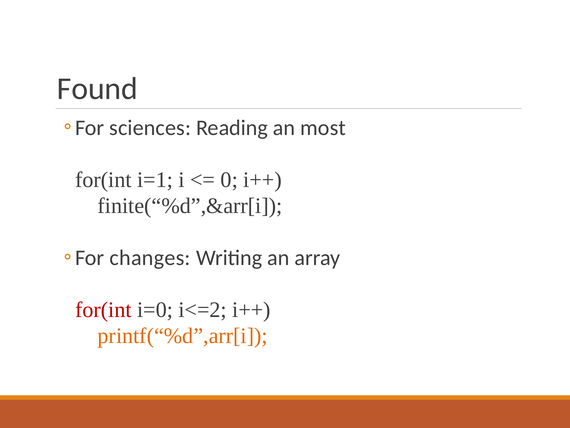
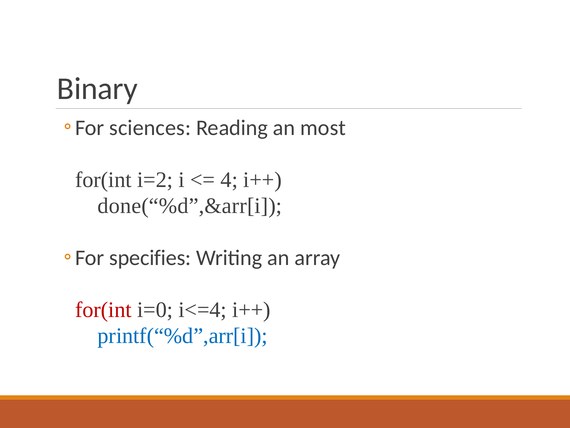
Found: Found -> Binary
i=1: i=1 -> i=2
0: 0 -> 4
finite(“%d”,&arr[i: finite(“%d”,&arr[i -> done(“%d”,&arr[i
changes: changes -> specifies
i<=2: i<=2 -> i<=4
printf(“%d”,arr[i colour: orange -> blue
